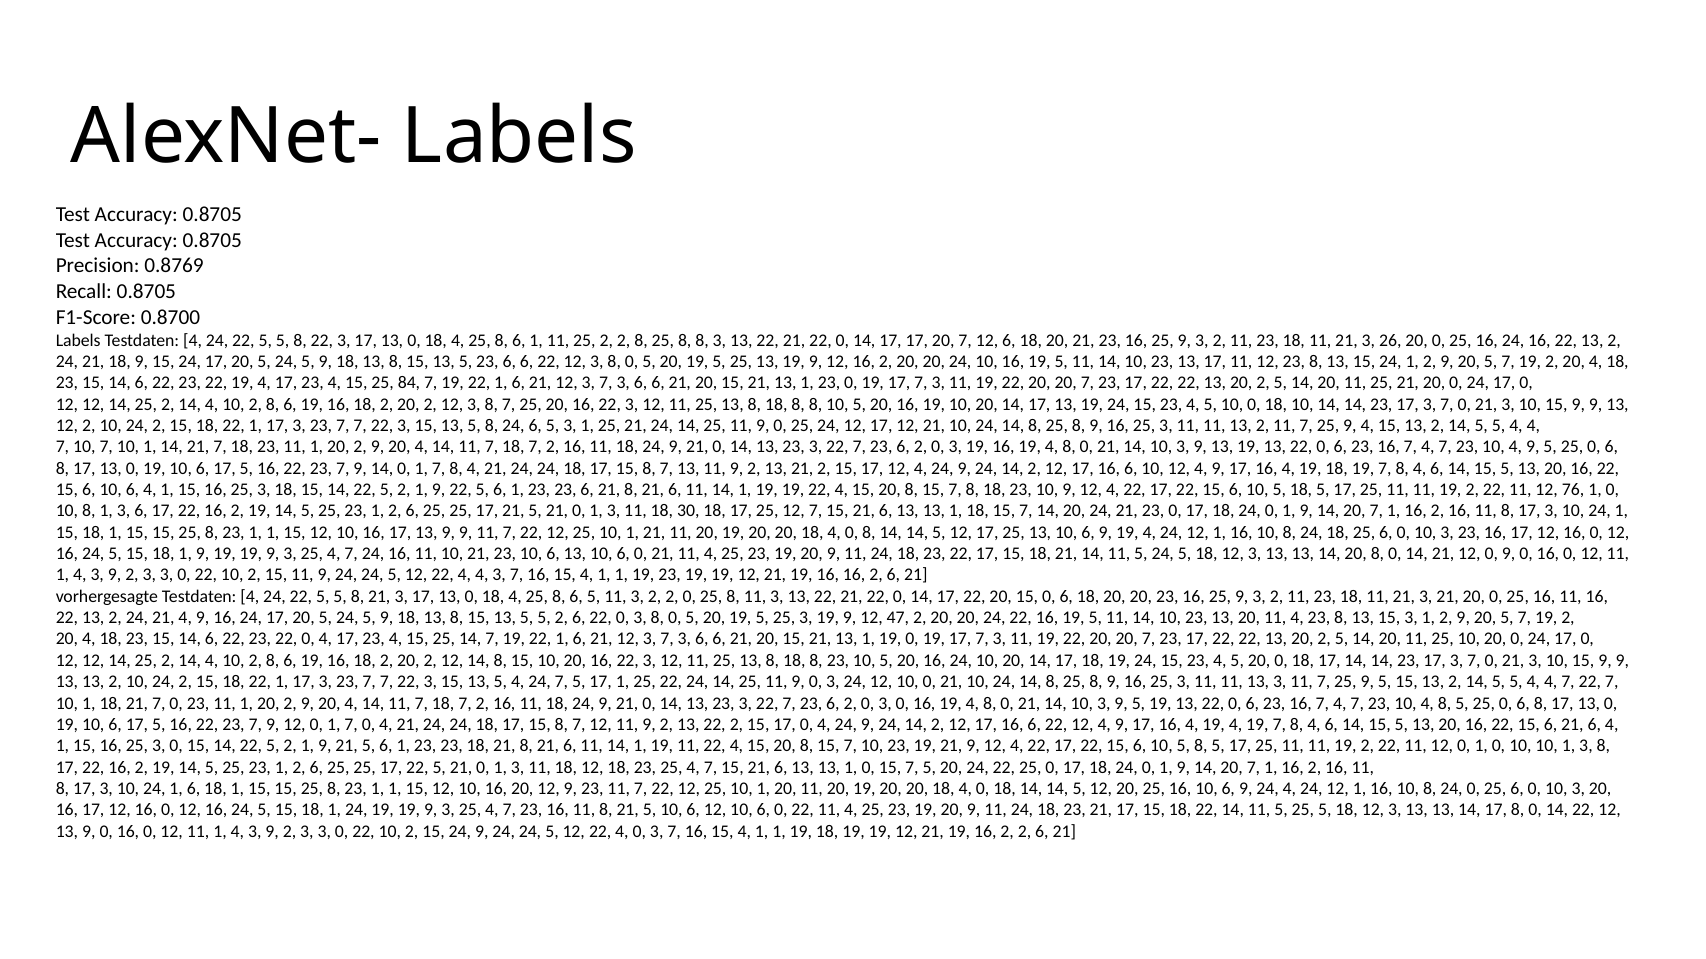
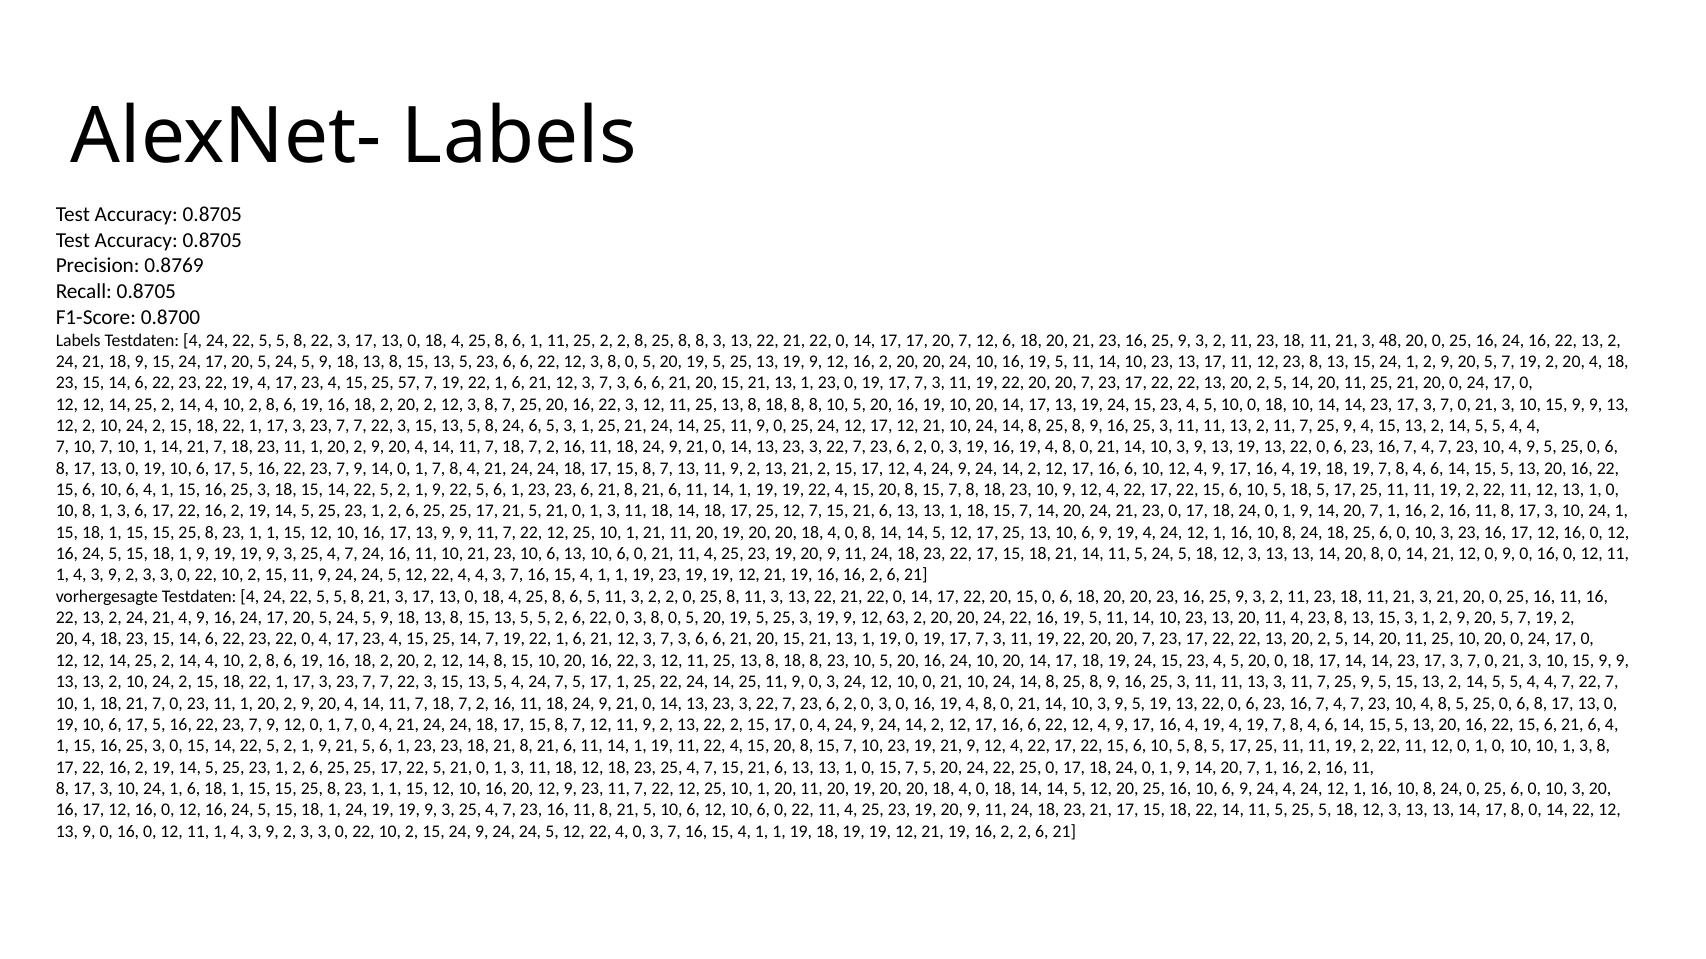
26: 26 -> 48
84: 84 -> 57
11 12 76: 76 -> 13
11 18 30: 30 -> 14
47: 47 -> 63
